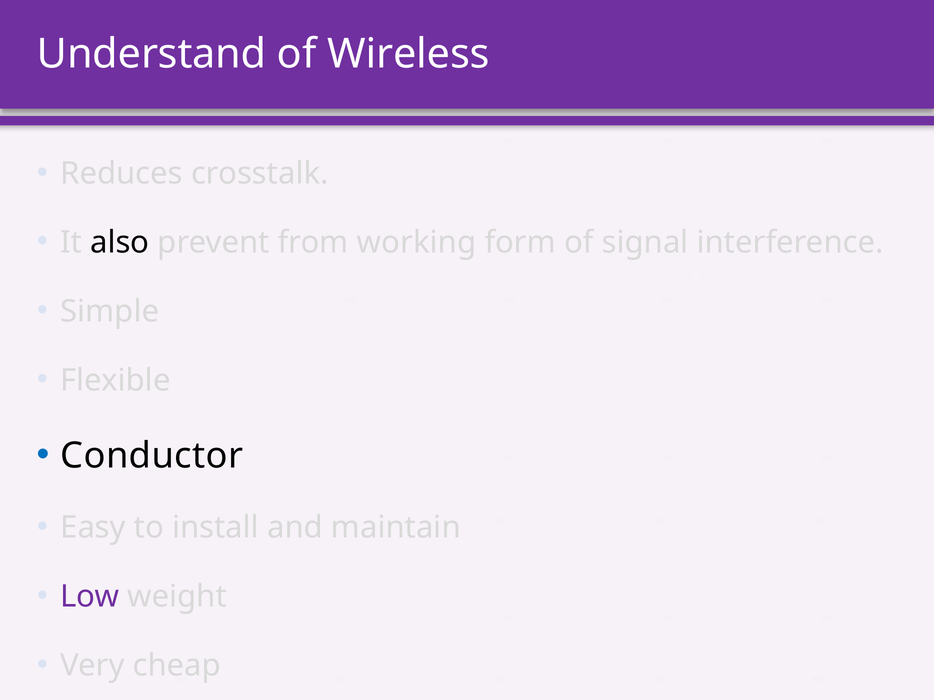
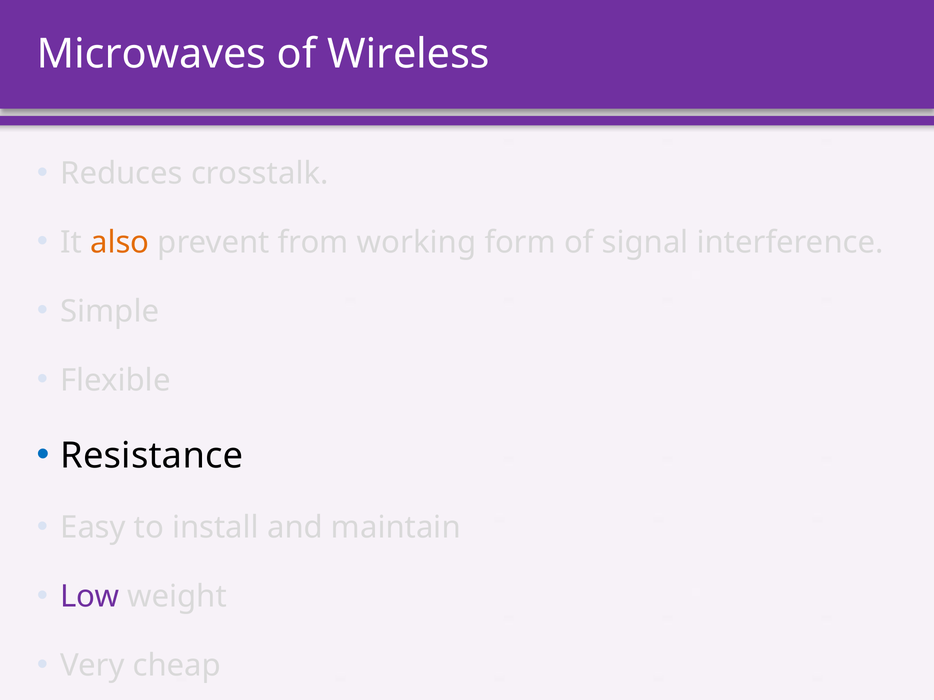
Understand: Understand -> Microwaves
also colour: black -> orange
Conductor: Conductor -> Resistance
